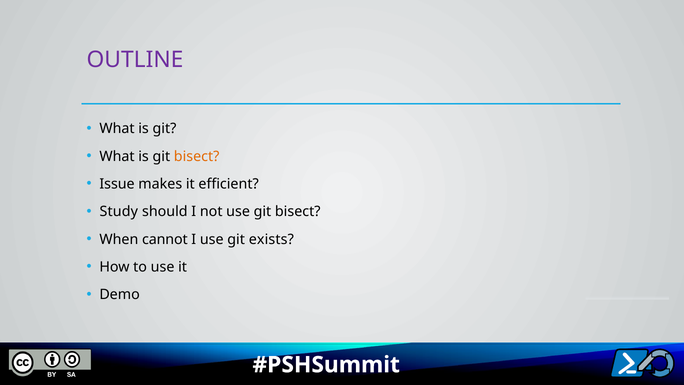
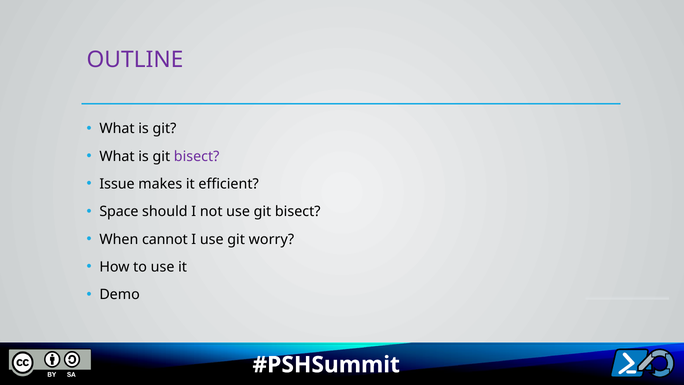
bisect at (197, 156) colour: orange -> purple
Study: Study -> Space
exists: exists -> worry
